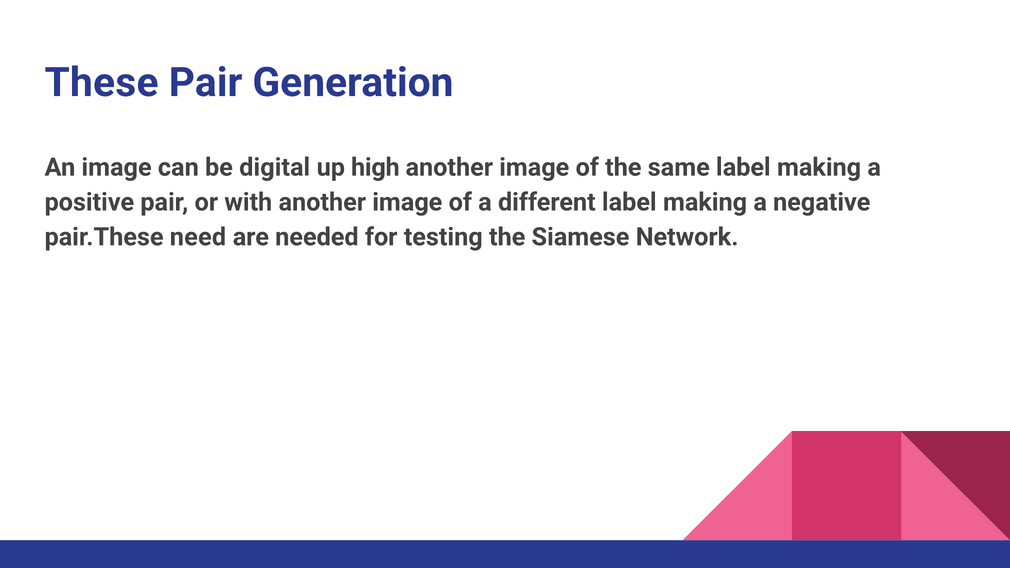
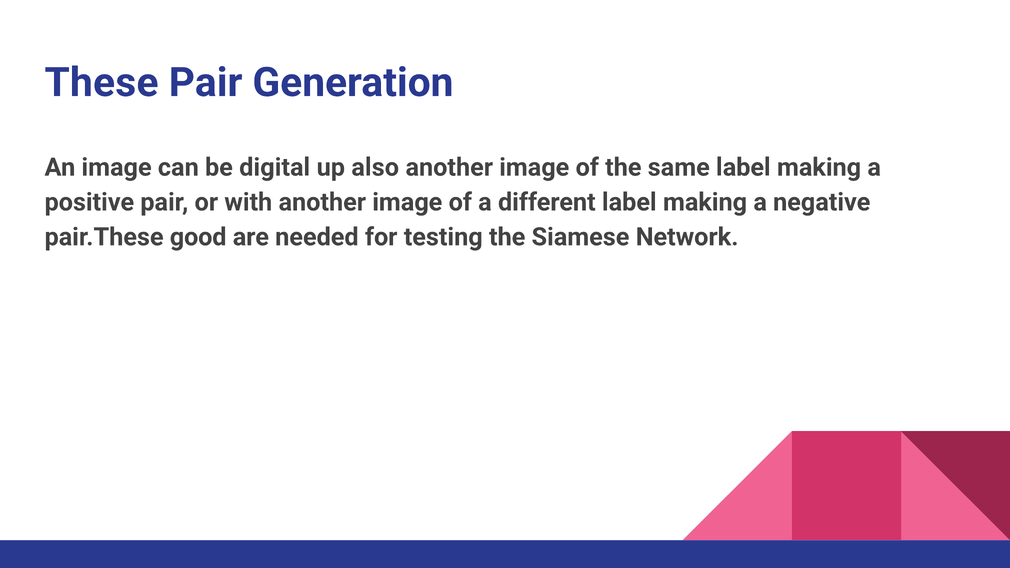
high: high -> also
need: need -> good
